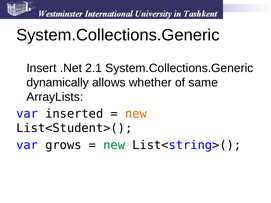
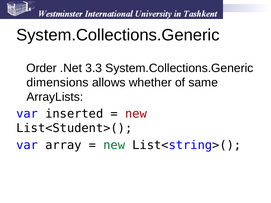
Insert: Insert -> Order
2.1: 2.1 -> 3.3
dynamically: dynamically -> dimensions
new at (136, 114) colour: orange -> red
grows: grows -> array
